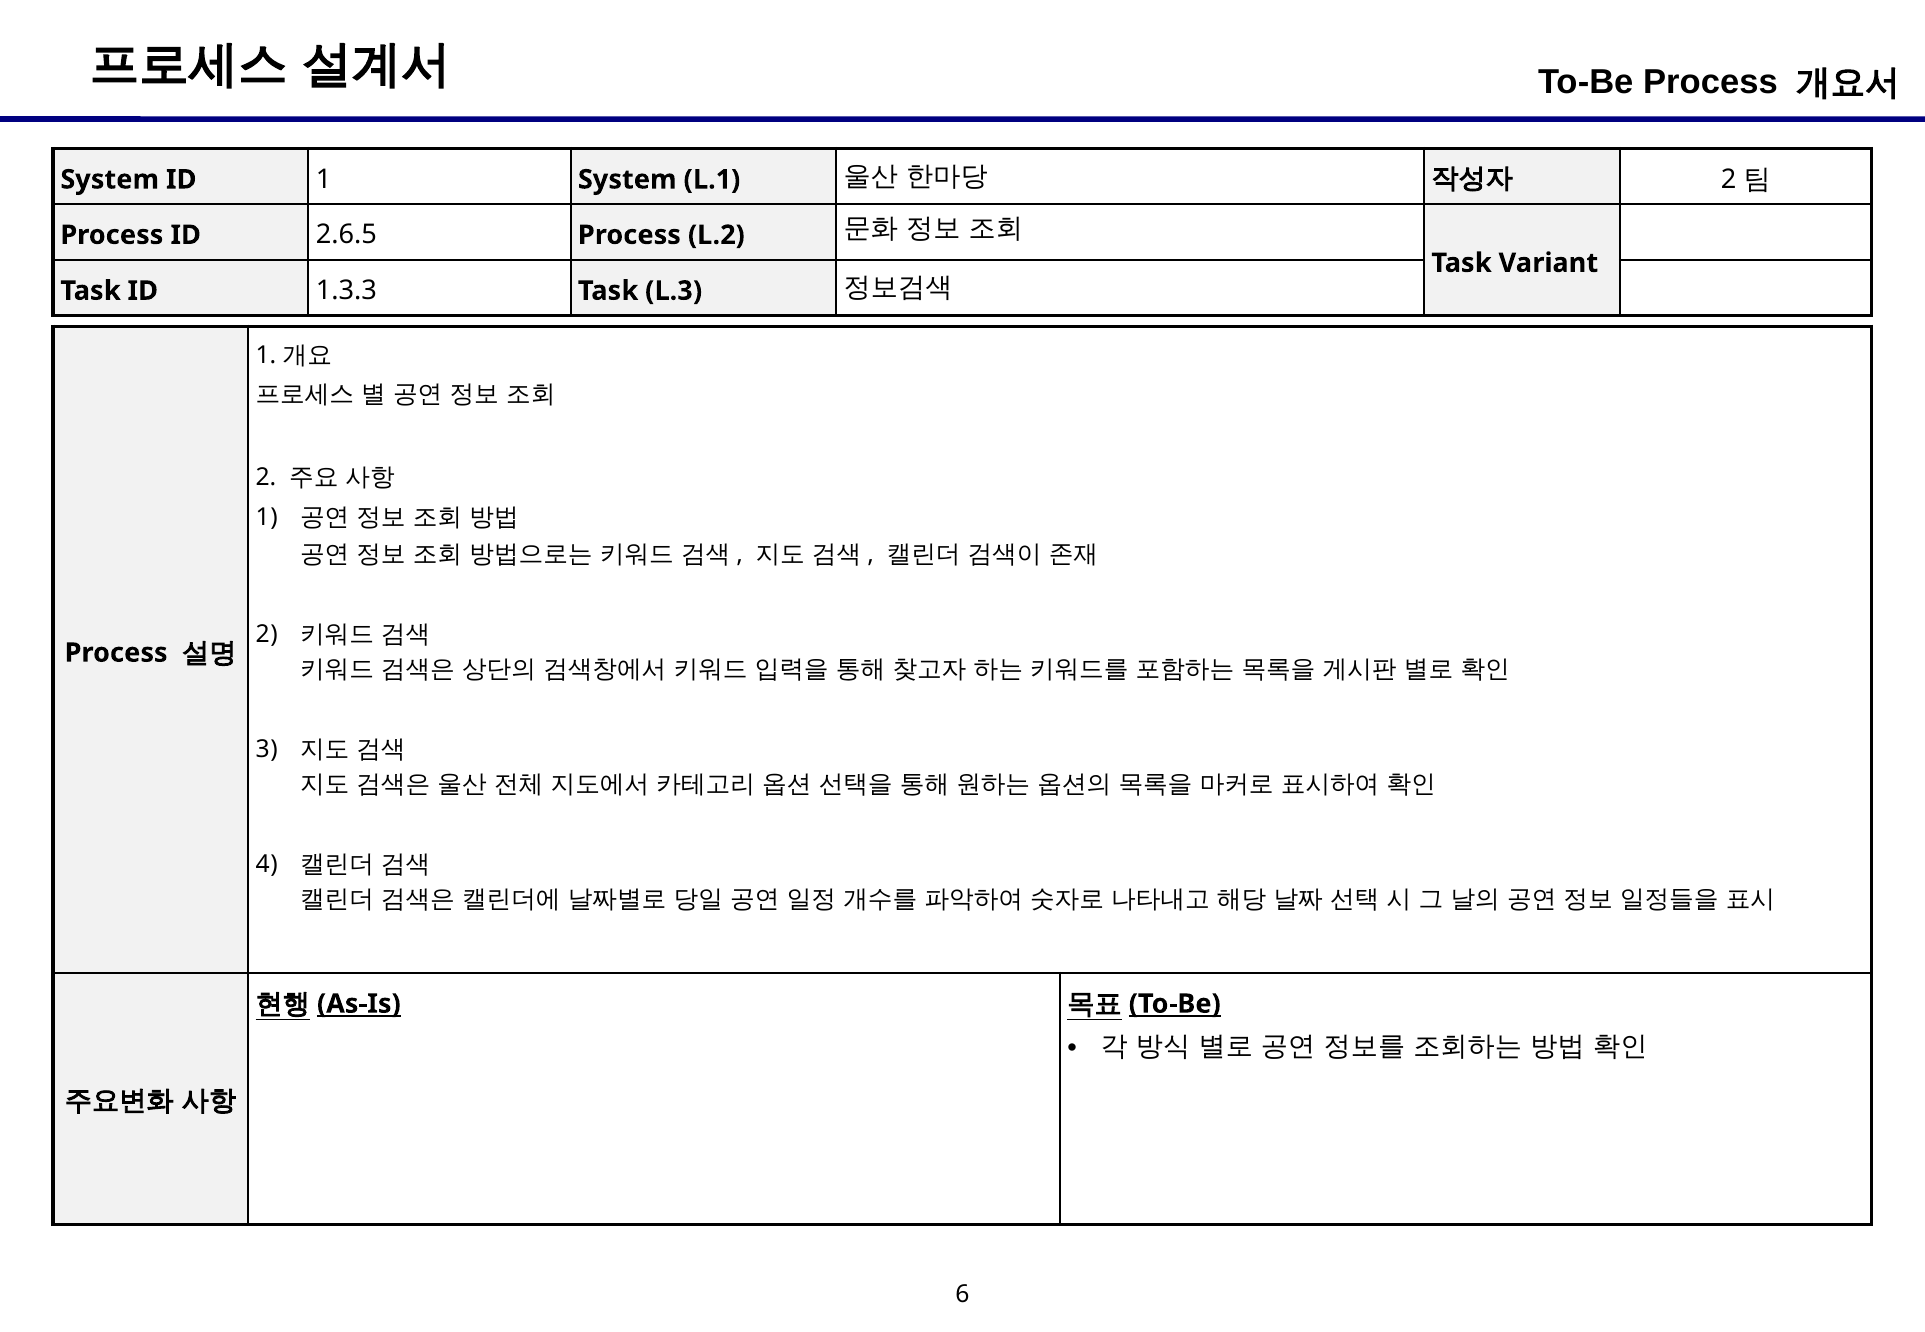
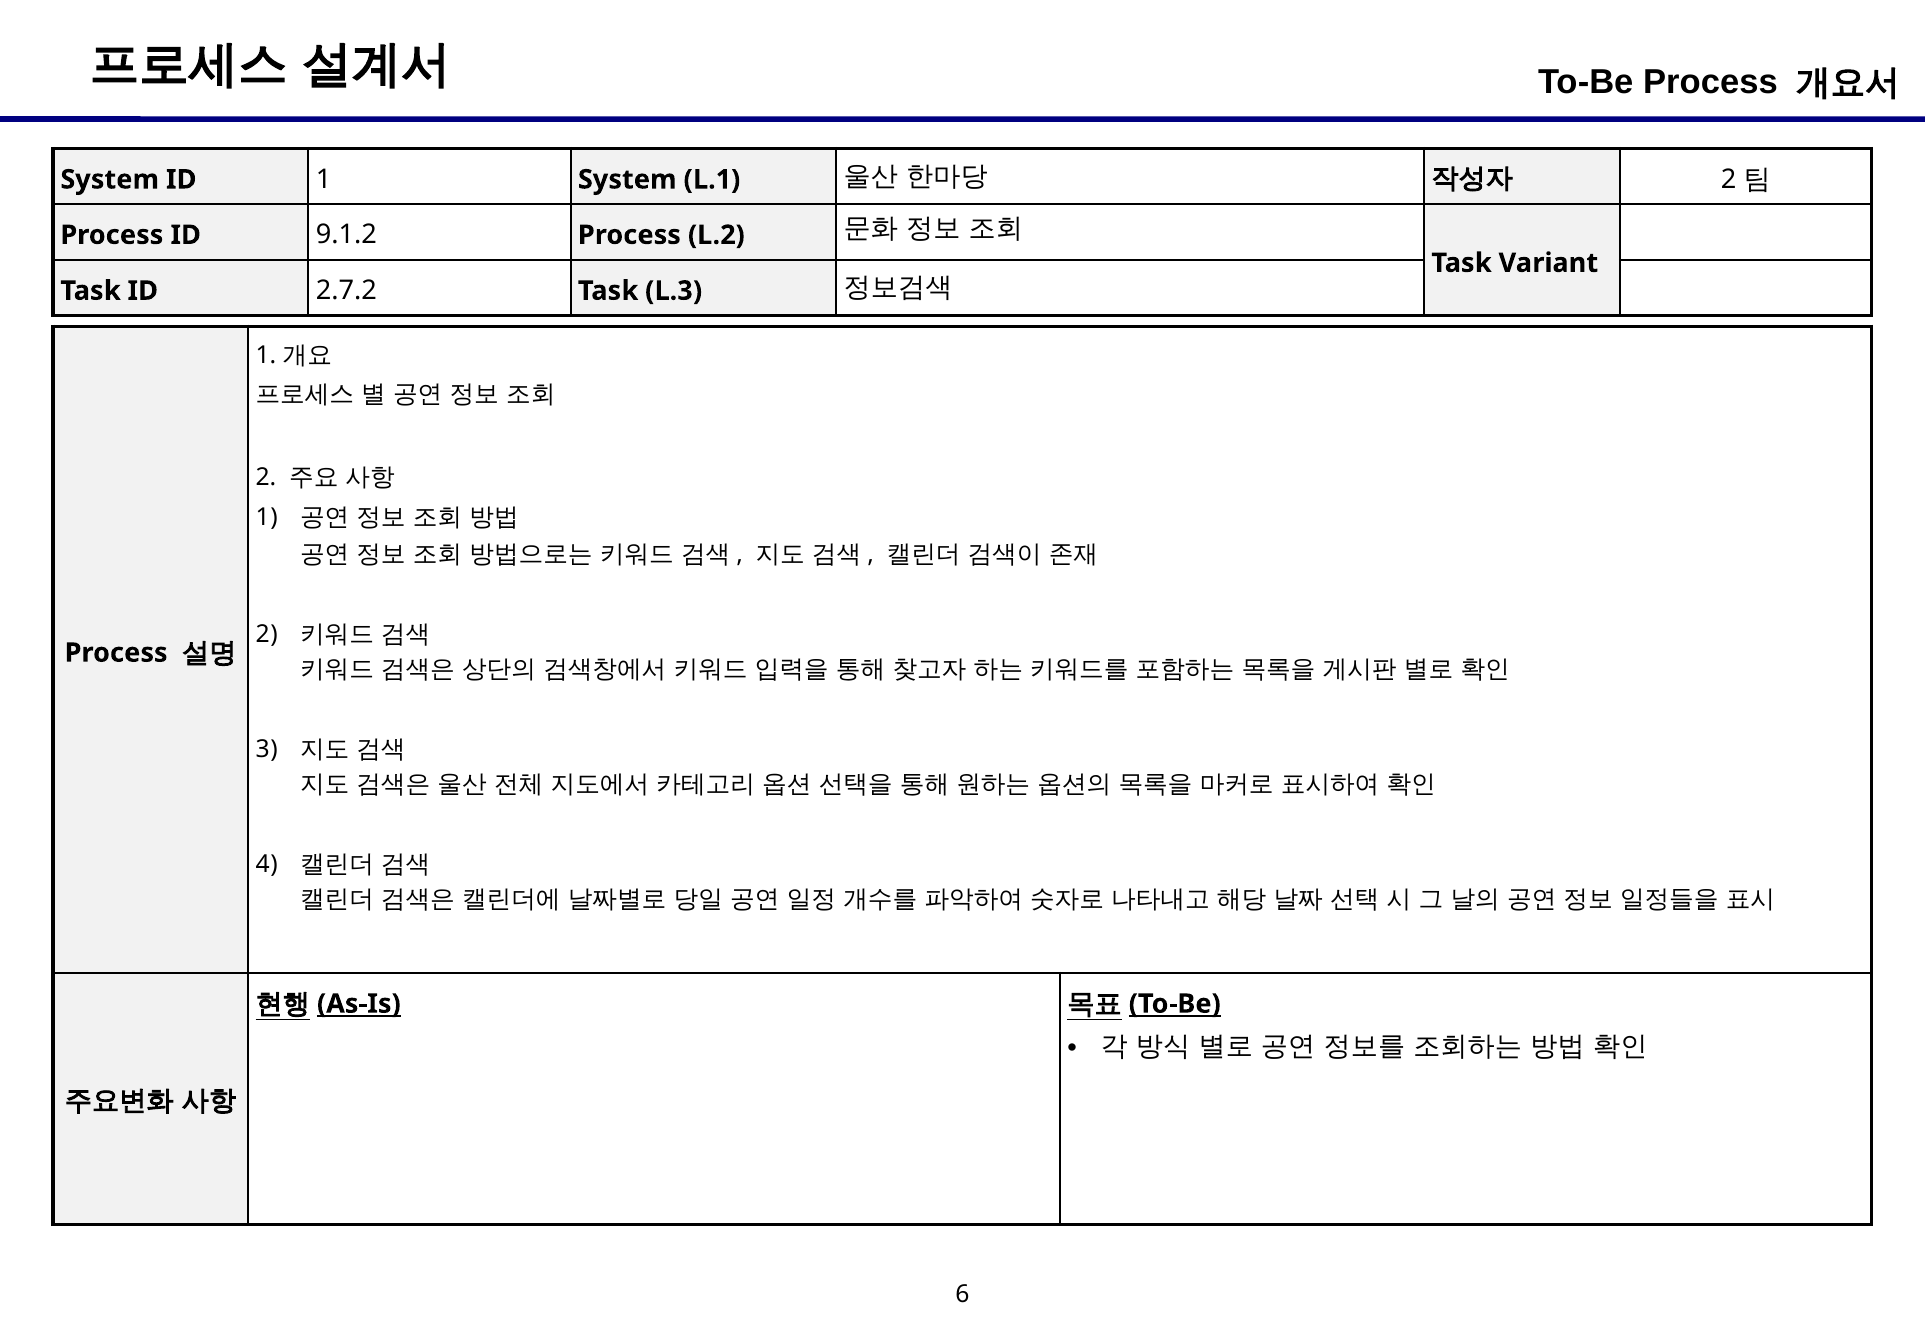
2.6.5: 2.6.5 -> 9.1.2
1.3.3: 1.3.3 -> 2.7.2
